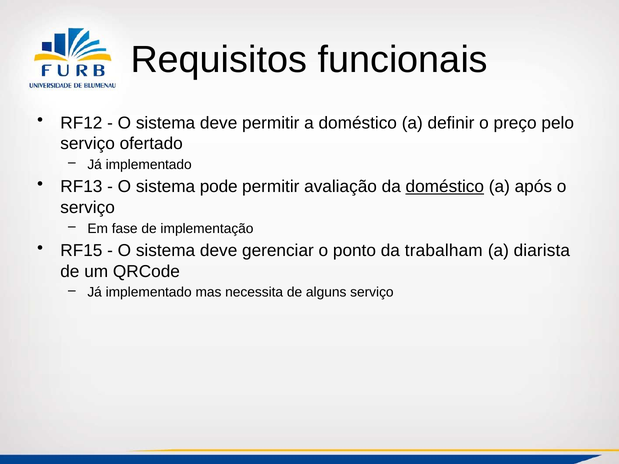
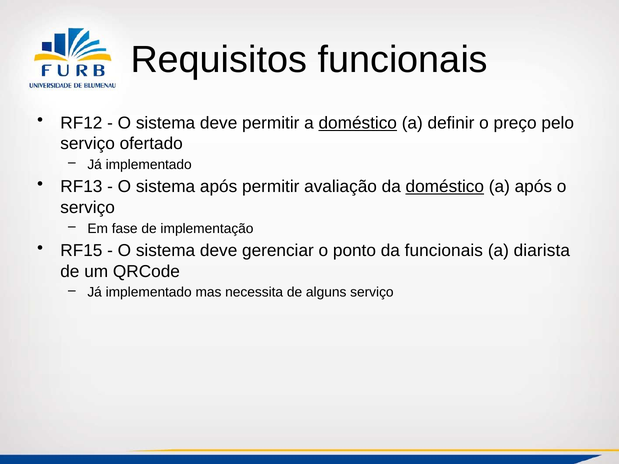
doméstico at (358, 123) underline: none -> present
sistema pode: pode -> após
da trabalham: trabalham -> funcionais
